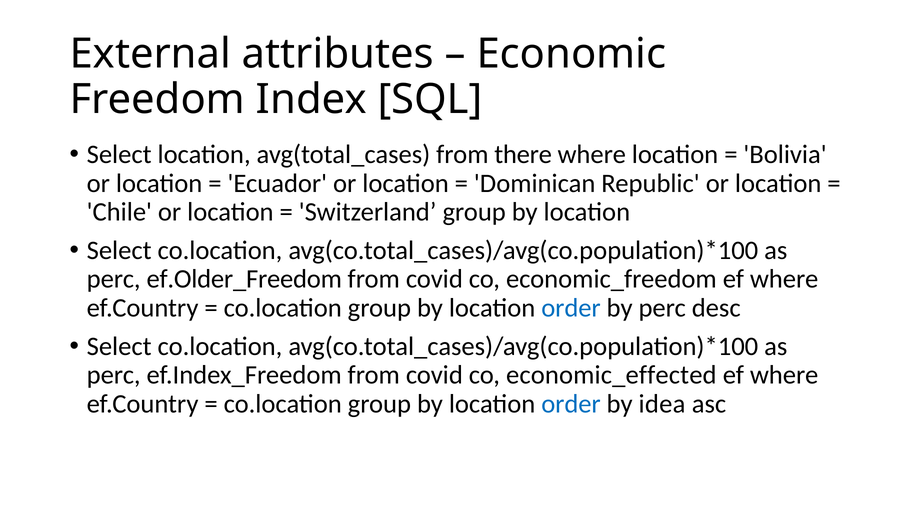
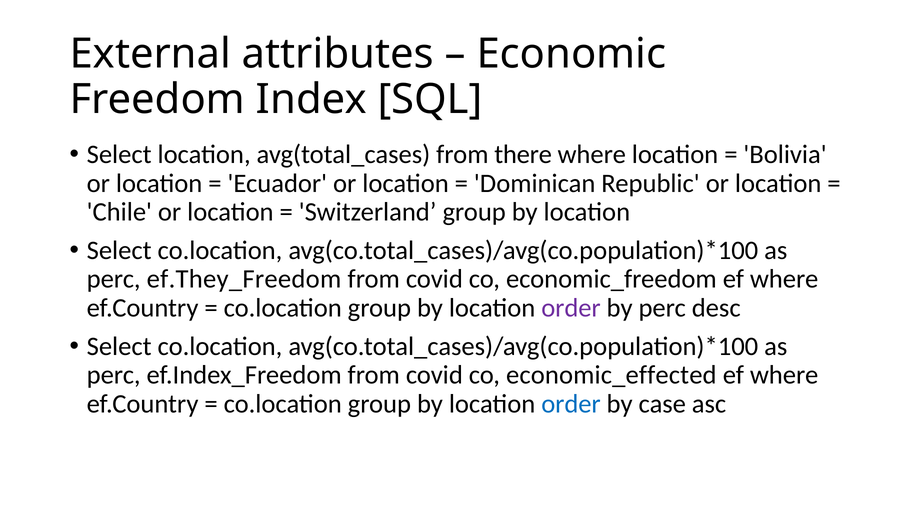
ef.Older_Freedom: ef.Older_Freedom -> ef.They_Freedom
order at (571, 308) colour: blue -> purple
idea: idea -> case
